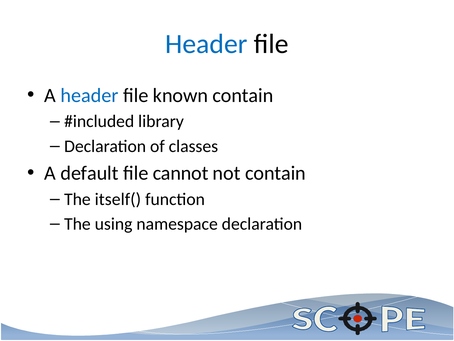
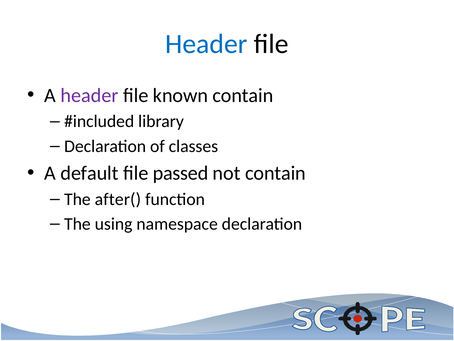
header at (89, 95) colour: blue -> purple
cannot: cannot -> passed
itself(: itself( -> after(
